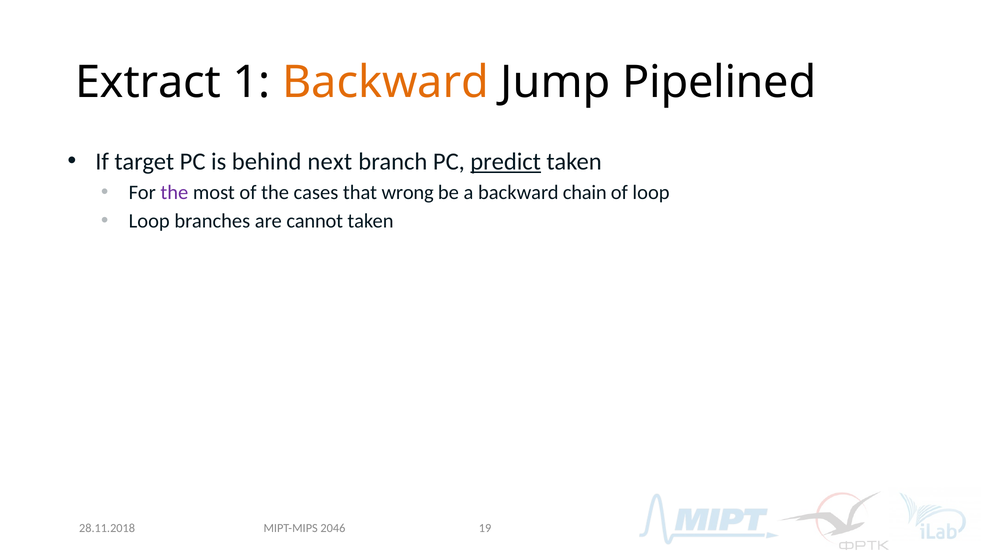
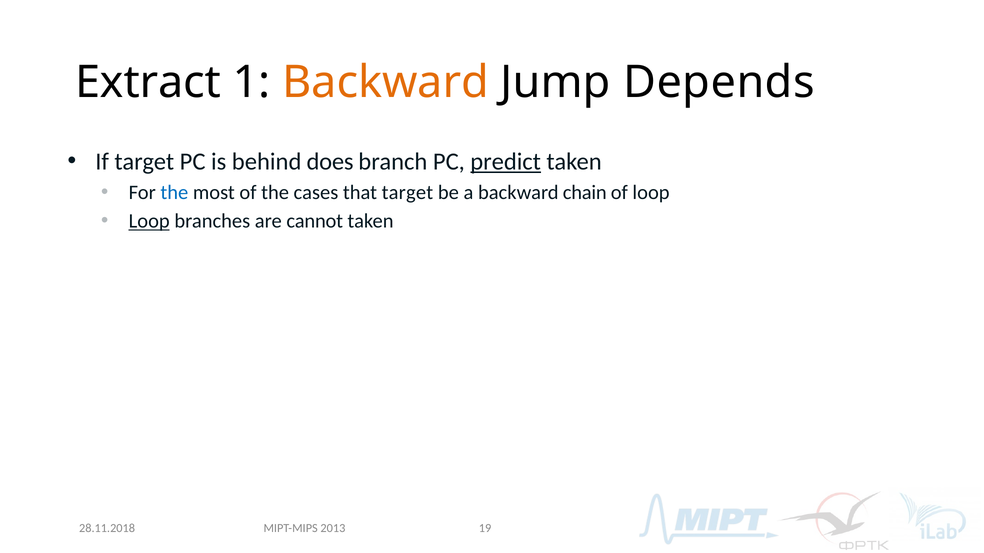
Pipelined: Pipelined -> Depends
next: next -> does
the at (174, 193) colour: purple -> blue
that wrong: wrong -> target
Loop at (149, 221) underline: none -> present
2046: 2046 -> 2013
